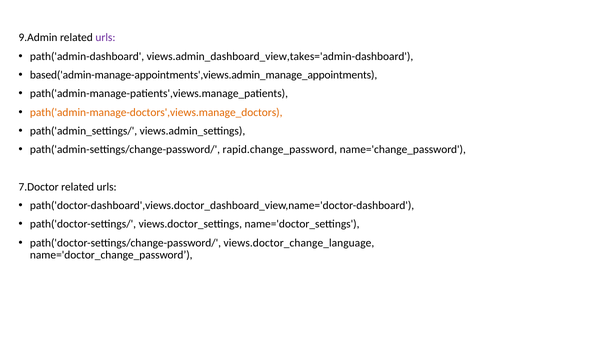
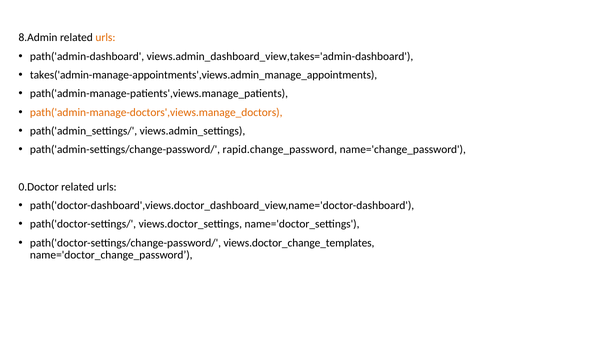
9.Admin: 9.Admin -> 8.Admin
urls at (105, 38) colour: purple -> orange
based('admin-manage-appointments',views.admin_manage_appointments: based('admin-manage-appointments',views.admin_manage_appointments -> takes('admin-manage-appointments',views.admin_manage_appointments
7.Doctor: 7.Doctor -> 0.Doctor
views.doctor_change_language: views.doctor_change_language -> views.doctor_change_templates
